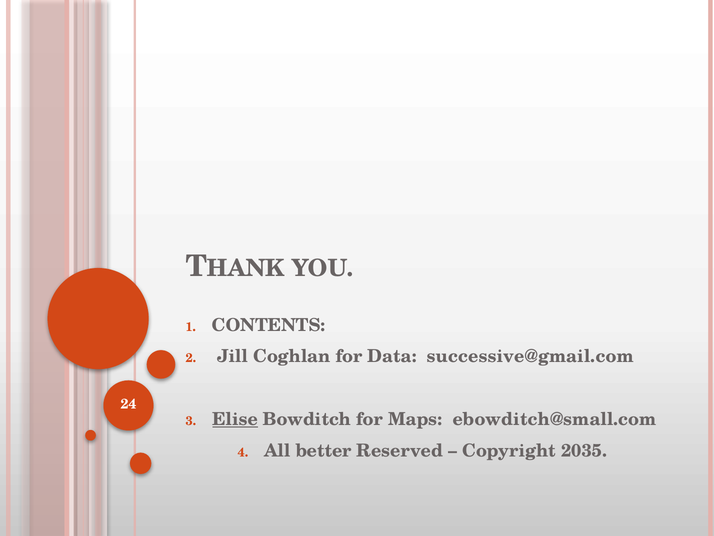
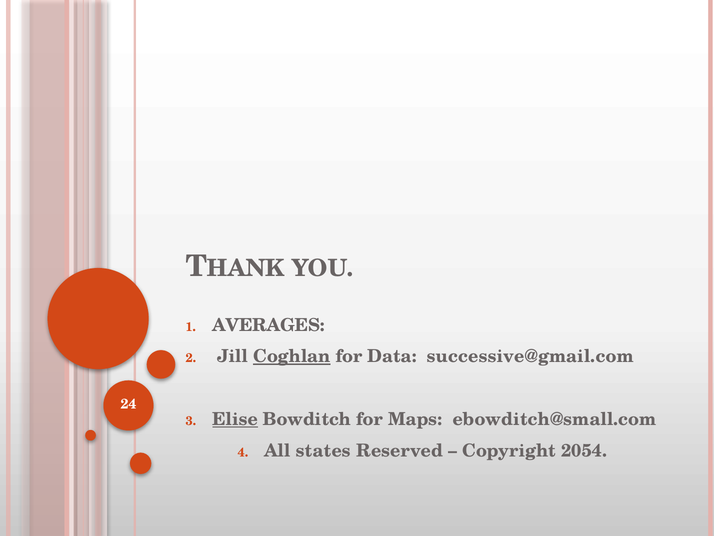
CONTENTS: CONTENTS -> AVERAGES
Coghlan underline: none -> present
better: better -> states
2035: 2035 -> 2054
